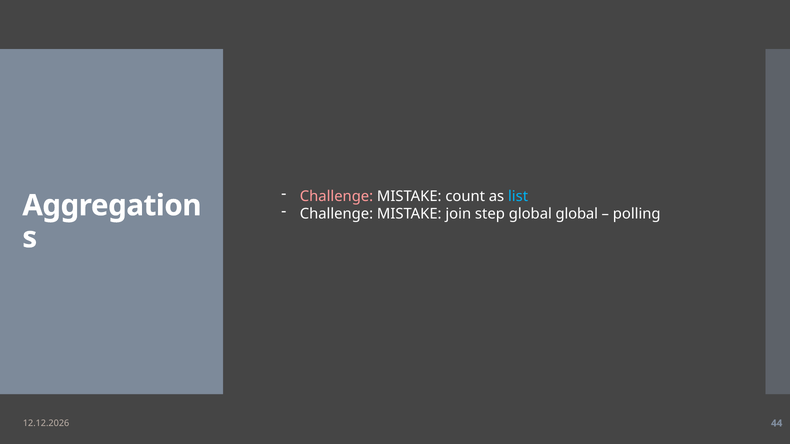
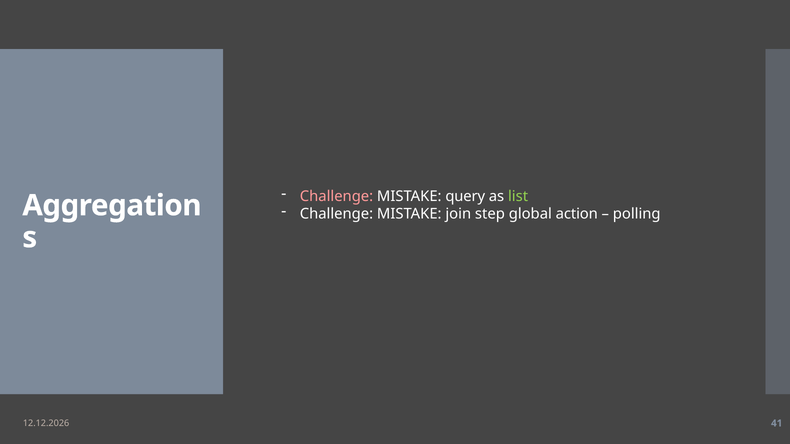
count: count -> query
list colour: light blue -> light green
global global: global -> action
44: 44 -> 41
